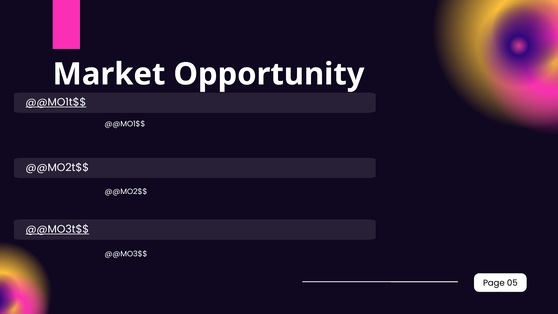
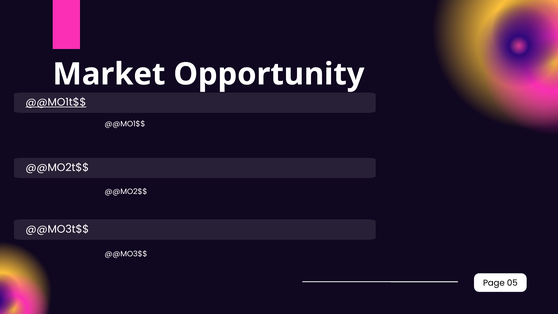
@@MO3t$$ underline: present -> none
